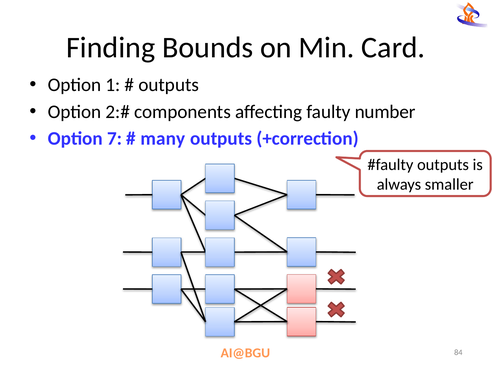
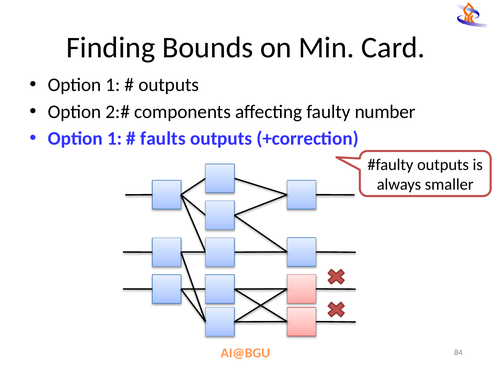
7 at (115, 139): 7 -> 1
many: many -> faults
